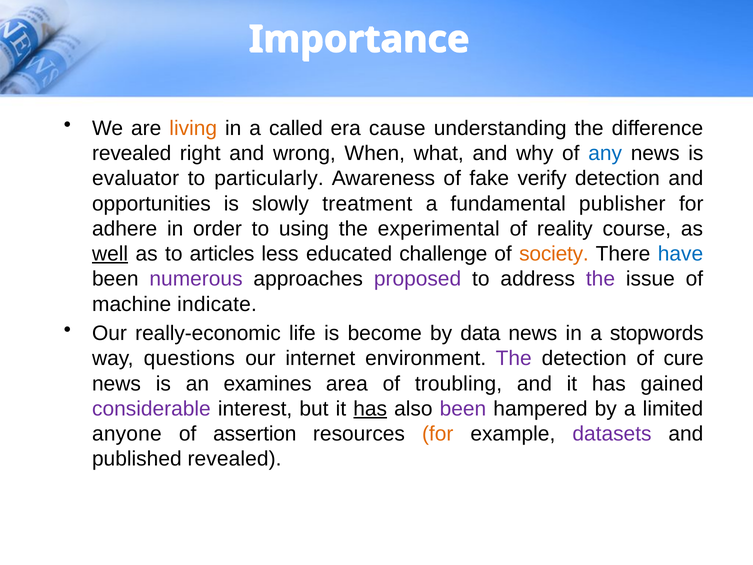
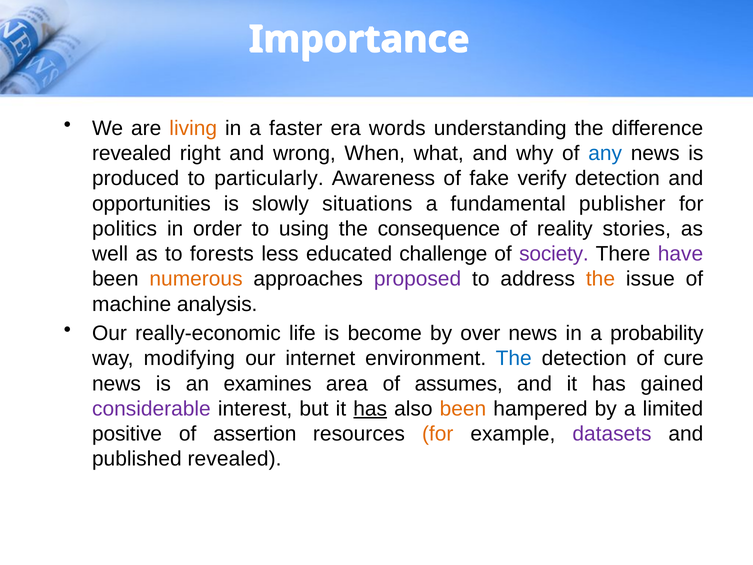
called: called -> faster
cause: cause -> words
evaluator: evaluator -> produced
treatment: treatment -> situations
adhere: adhere -> politics
experimental: experimental -> consequence
course: course -> stories
well underline: present -> none
articles: articles -> forests
society colour: orange -> purple
have colour: blue -> purple
numerous colour: purple -> orange
the at (600, 279) colour: purple -> orange
indicate: indicate -> analysis
data: data -> over
stopwords: stopwords -> probability
questions: questions -> modifying
The at (514, 358) colour: purple -> blue
troubling: troubling -> assumes
been at (463, 409) colour: purple -> orange
anyone: anyone -> positive
